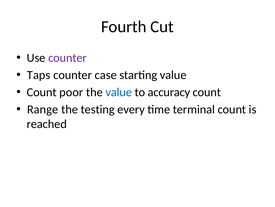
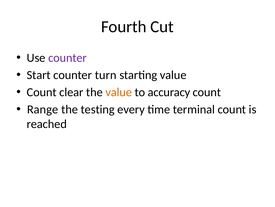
Taps: Taps -> Start
case: case -> turn
poor: poor -> clear
value at (119, 92) colour: blue -> orange
